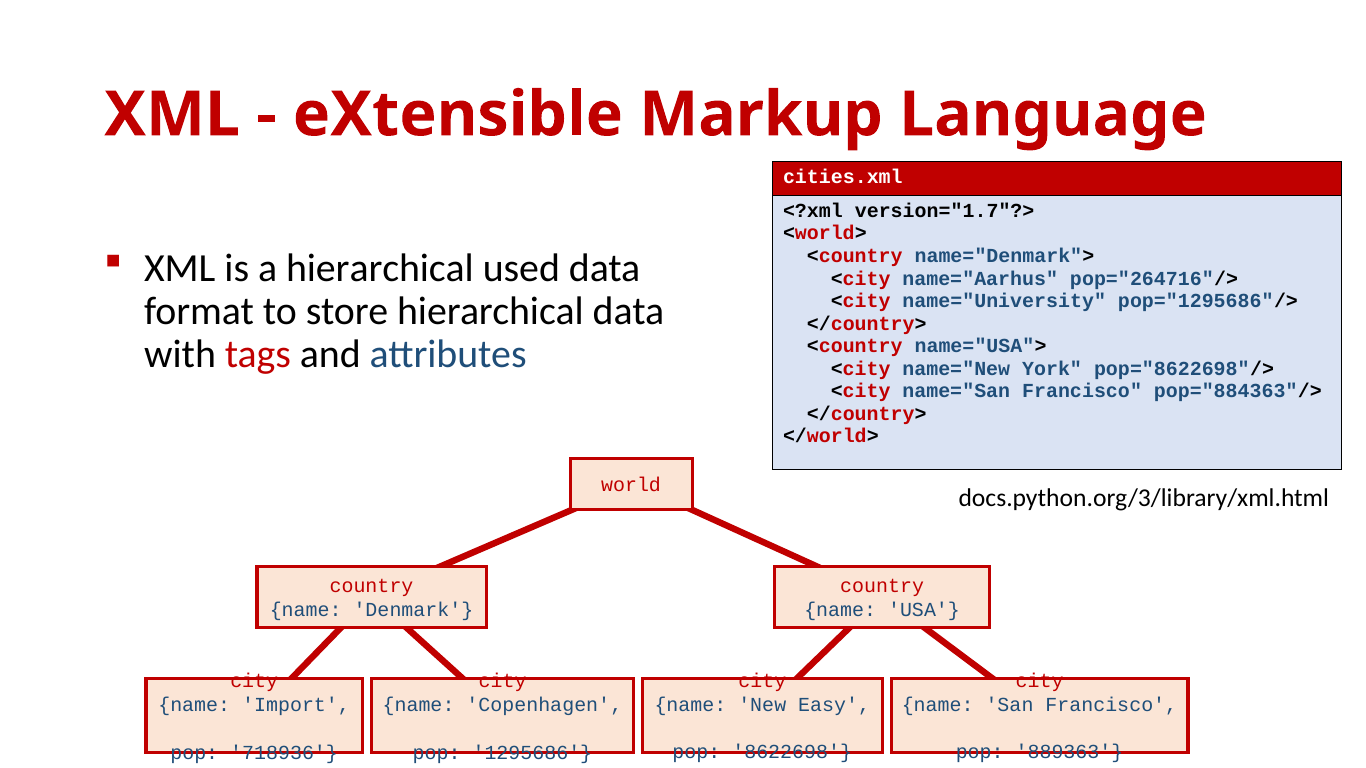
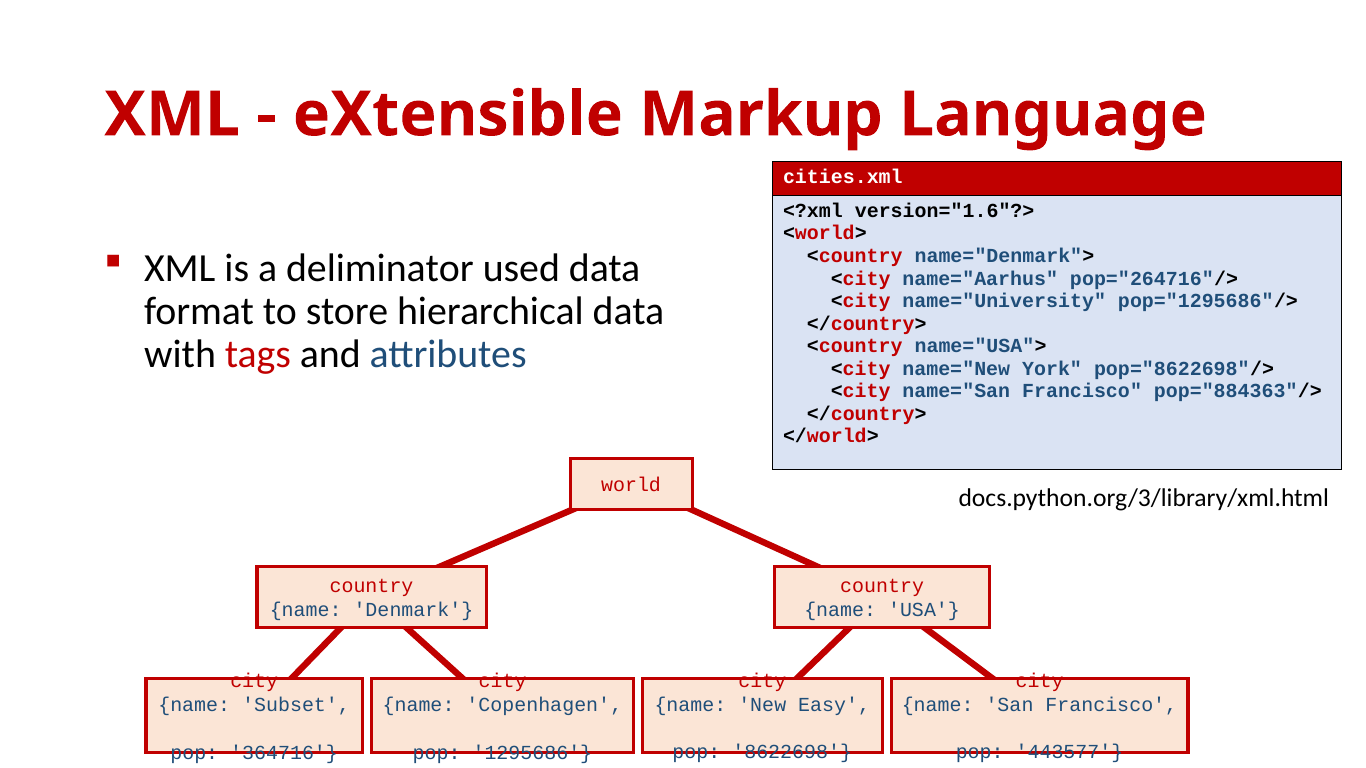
version="1.7"?>: version="1.7"?> -> version="1.6"?>
a hierarchical: hierarchical -> deliminator
Import: Import -> Subset
889363: 889363 -> 443577
718936: 718936 -> 364716
